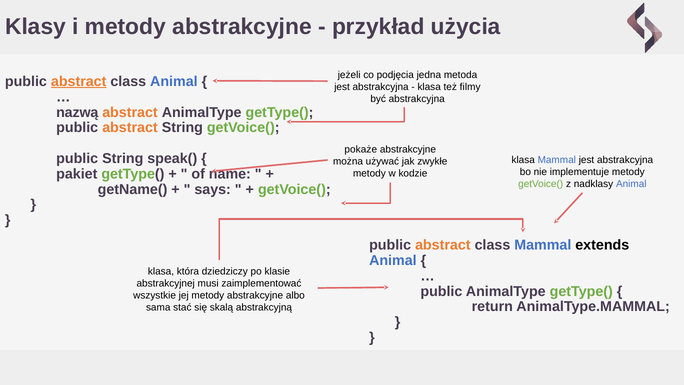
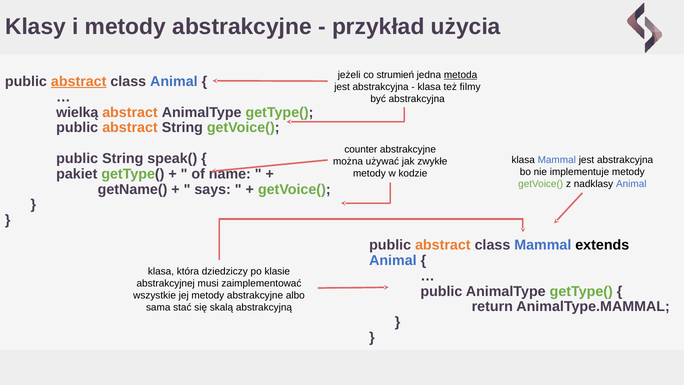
podjęcia: podjęcia -> strumień
metoda underline: none -> present
nazwą: nazwą -> wielką
pokaże: pokaże -> counter
